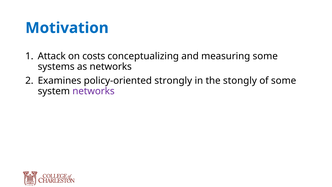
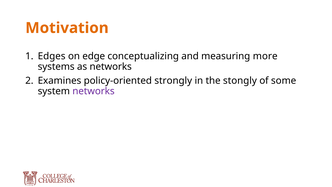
Motivation colour: blue -> orange
Attack: Attack -> Edges
costs: costs -> edge
measuring some: some -> more
